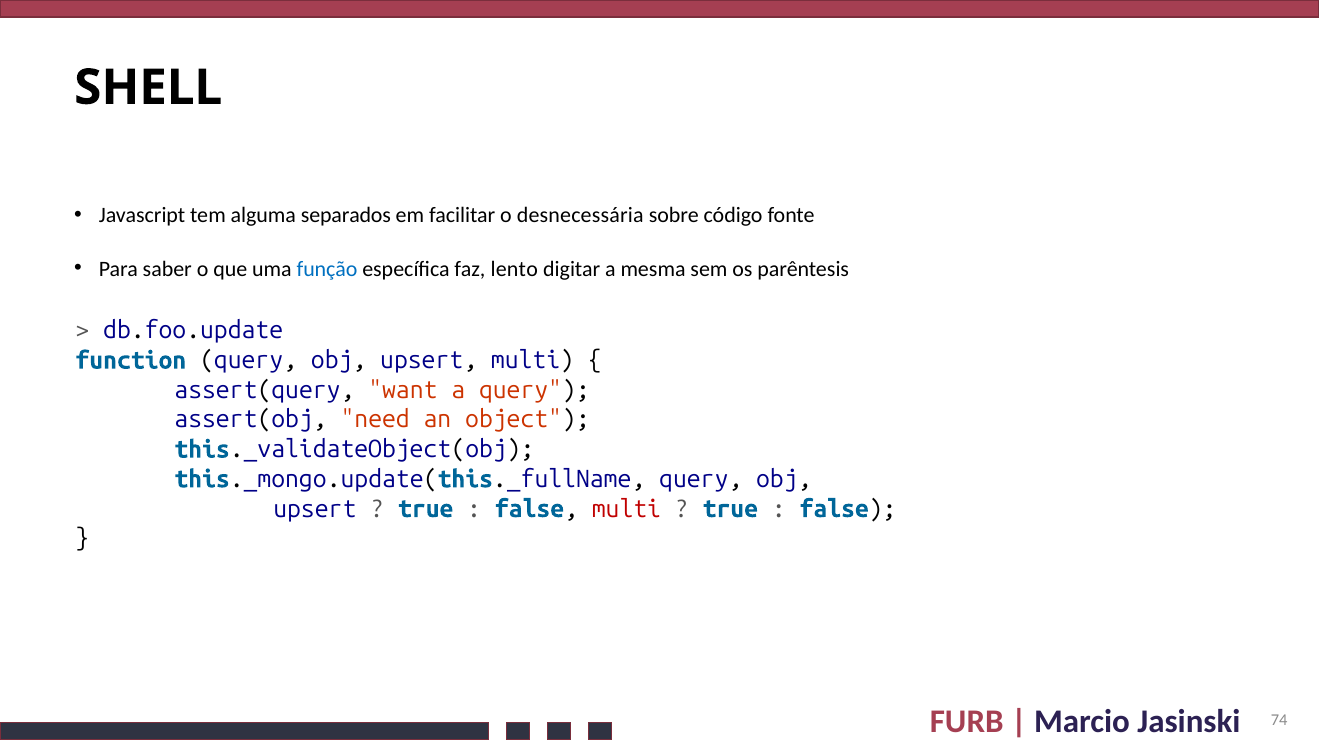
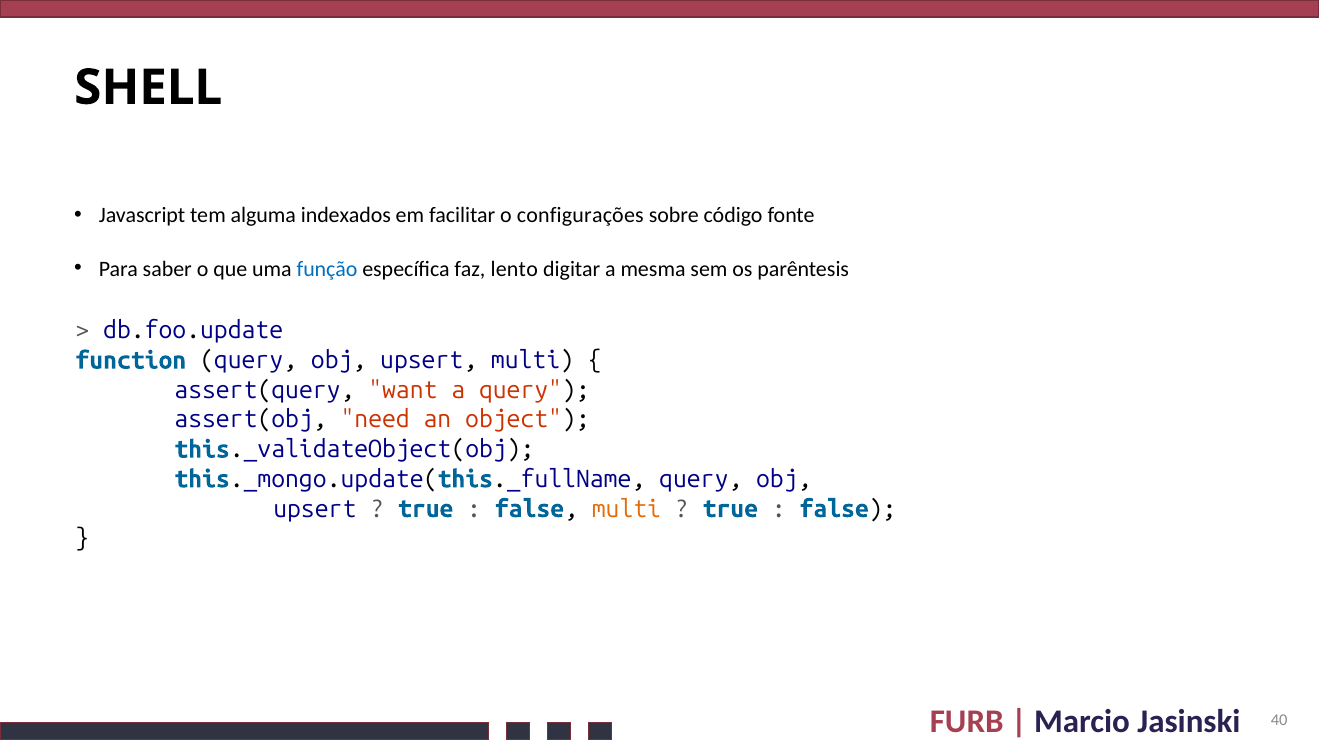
separados: separados -> indexados
desnecessária: desnecessária -> configurações
multi at (626, 509) colour: red -> orange
74: 74 -> 40
